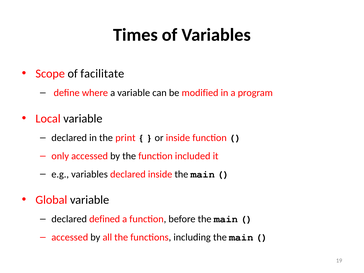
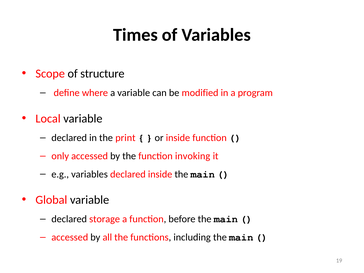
facilitate: facilitate -> structure
included: included -> invoking
defined: defined -> storage
